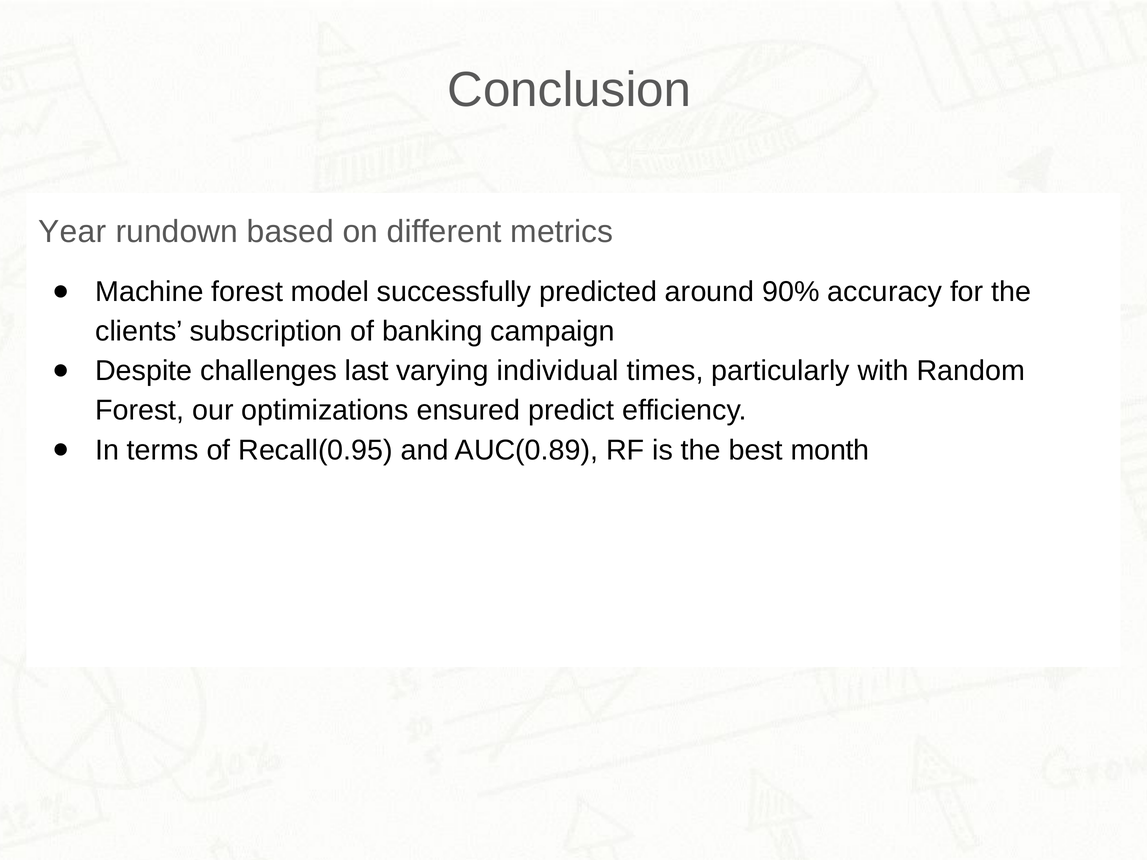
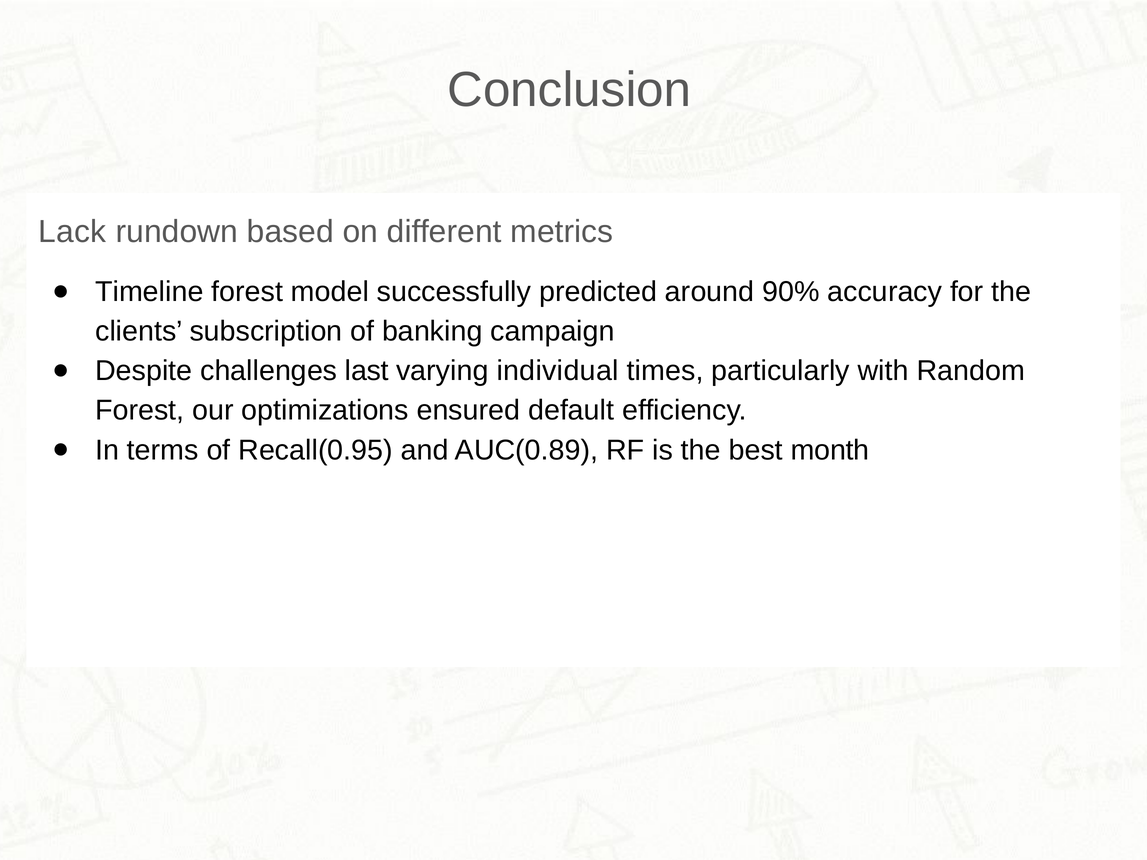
Year: Year -> Lack
Machine: Machine -> Timeline
predict: predict -> default
